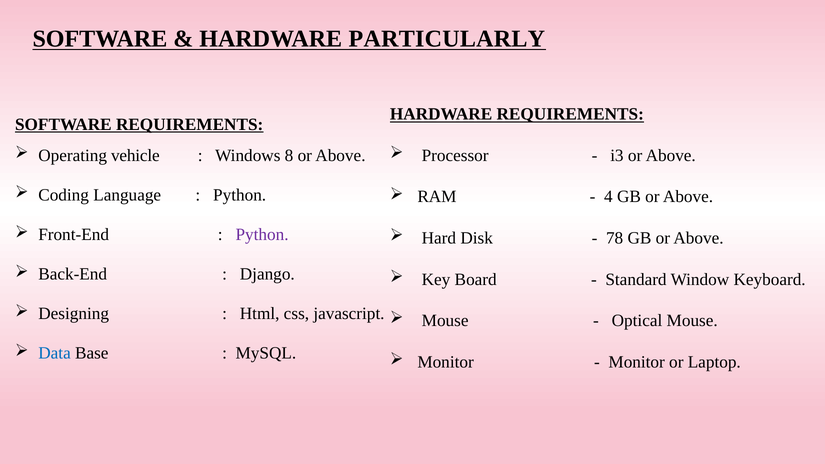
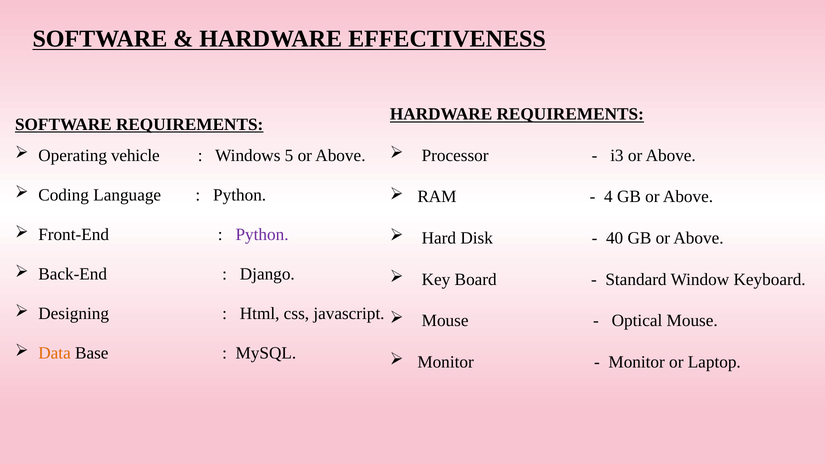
PARTICULARLY: PARTICULARLY -> EFFECTIVENESS
8: 8 -> 5
78: 78 -> 40
Data colour: blue -> orange
